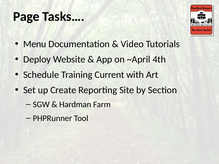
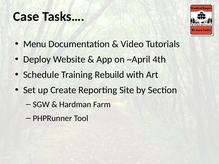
Page: Page -> Case
Current: Current -> Rebuild
